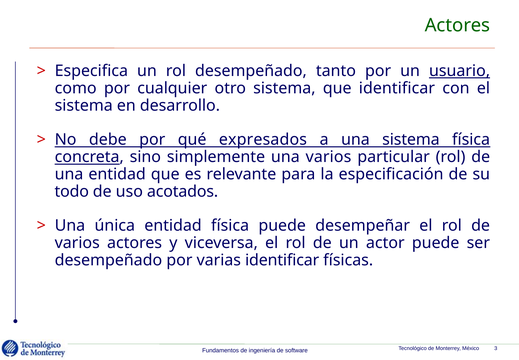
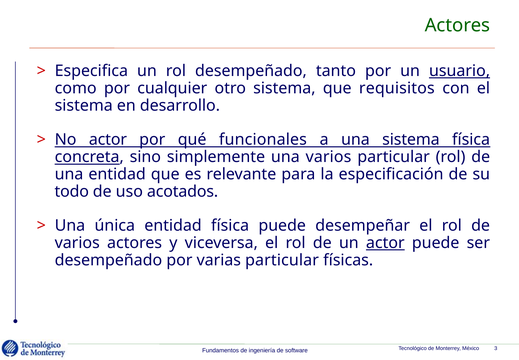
que identificar: identificar -> requisitos
No debe: debe -> actor
expresados: expresados -> funcionales
actor at (385, 242) underline: none -> present
varias identificar: identificar -> particular
